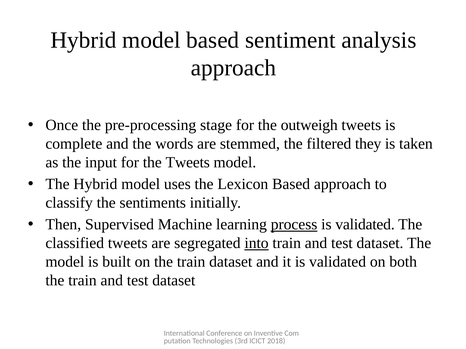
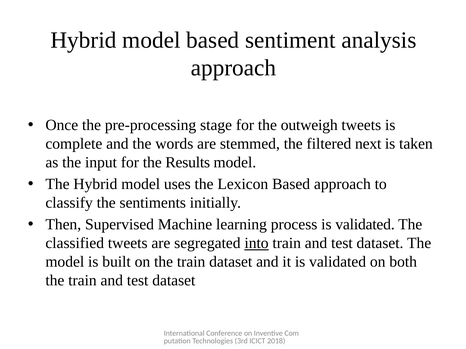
they: they -> next
the Tweets: Tweets -> Results
process underline: present -> none
